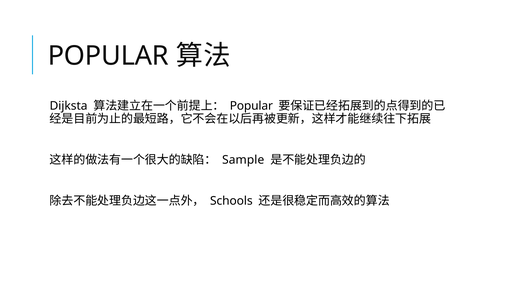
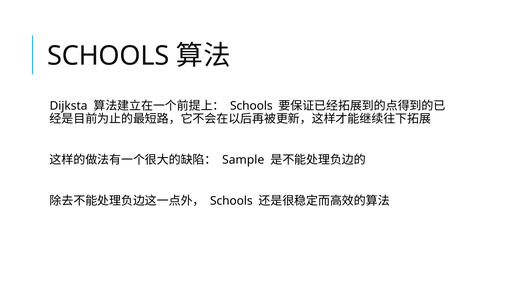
POPULAR at (108, 56): POPULAR -> SCHOOLS
Popular at (251, 106): Popular -> Schools
